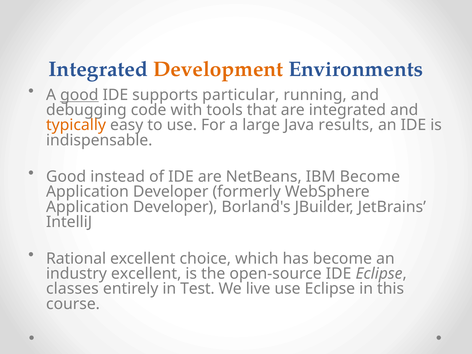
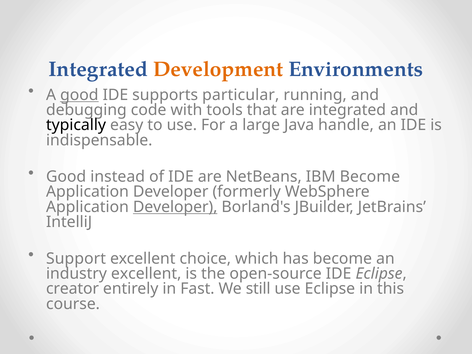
typically colour: orange -> black
results: results -> handle
Developer at (175, 207) underline: none -> present
Rational: Rational -> Support
classes: classes -> creator
Test: Test -> Fast
live: live -> still
